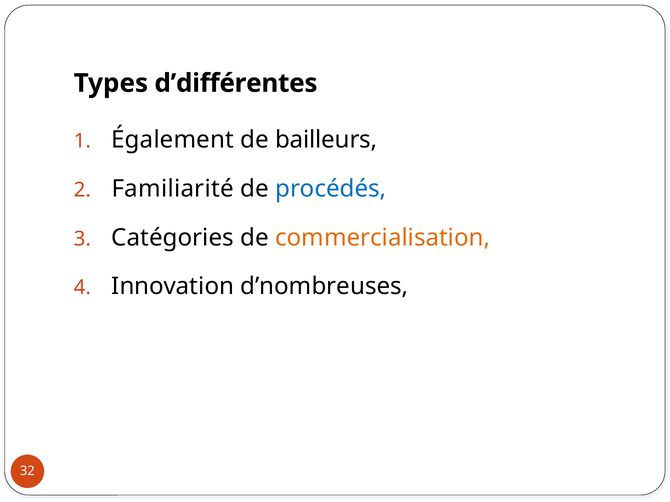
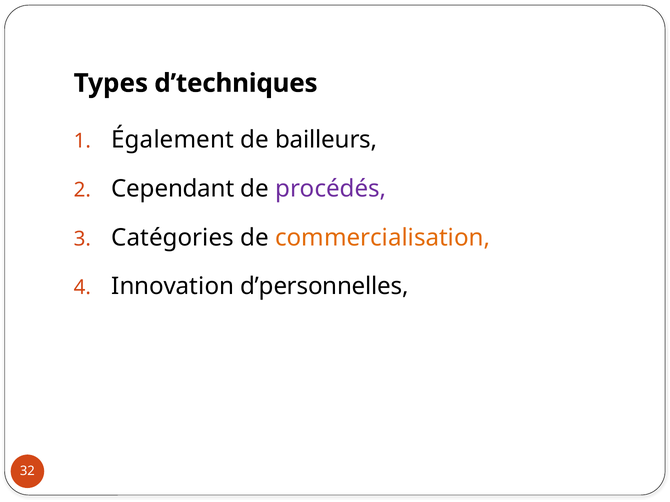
d’différentes: d’différentes -> d’techniques
Familiarité: Familiarité -> Cependant
procédés colour: blue -> purple
d’nombreuses: d’nombreuses -> d’personnelles
